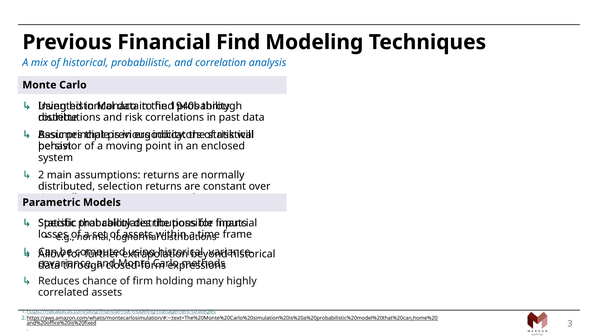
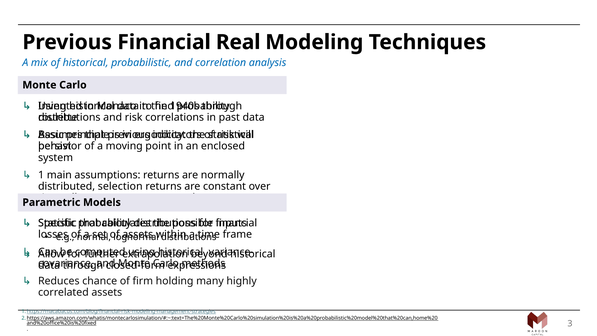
Financial Find: Find -> Real
2: 2 -> 1
